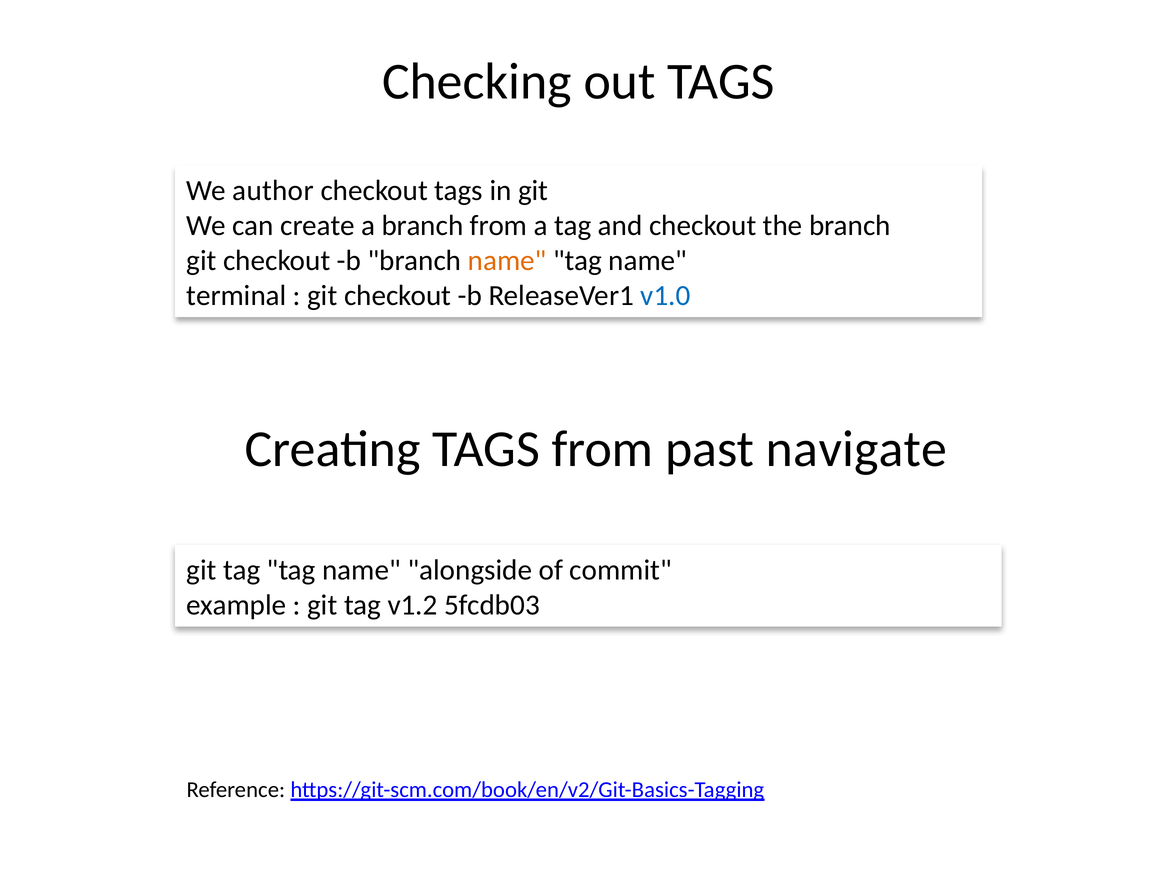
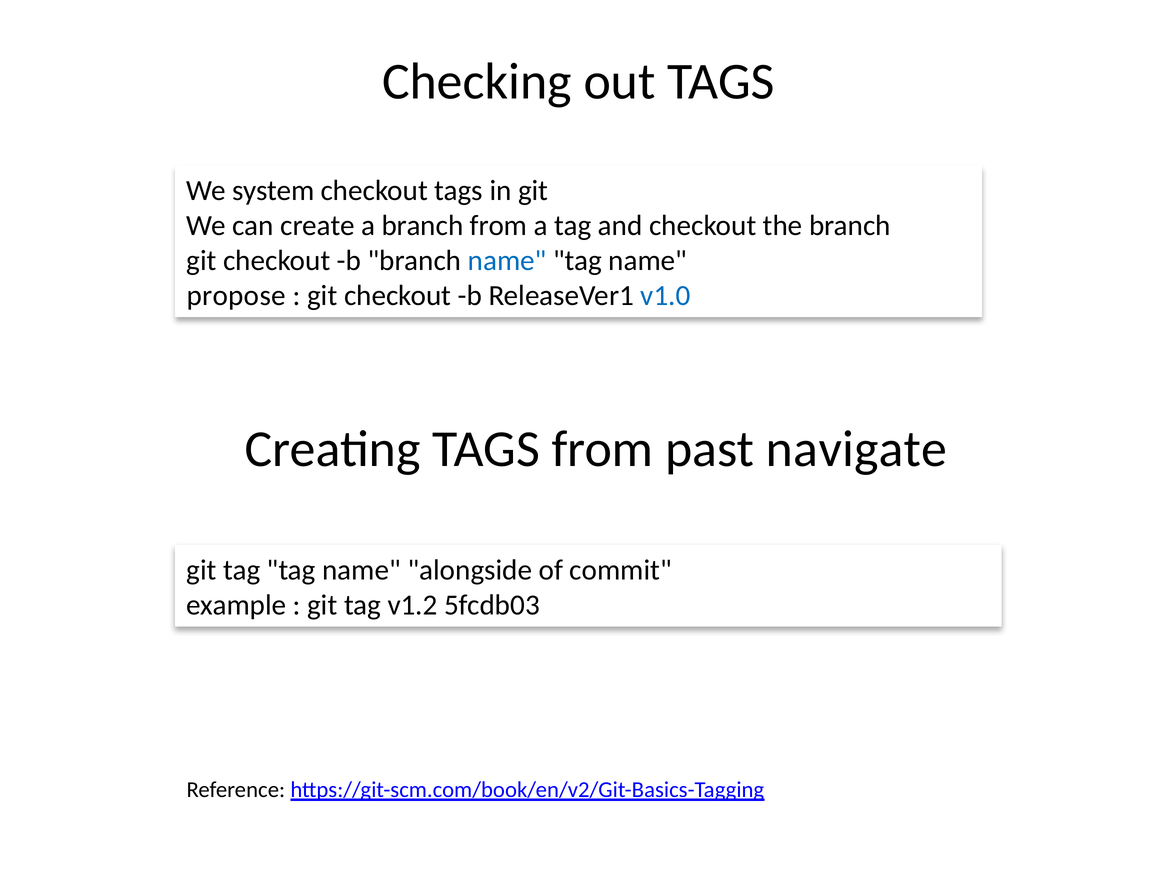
author: author -> system
name at (507, 261) colour: orange -> blue
terminal: terminal -> propose
